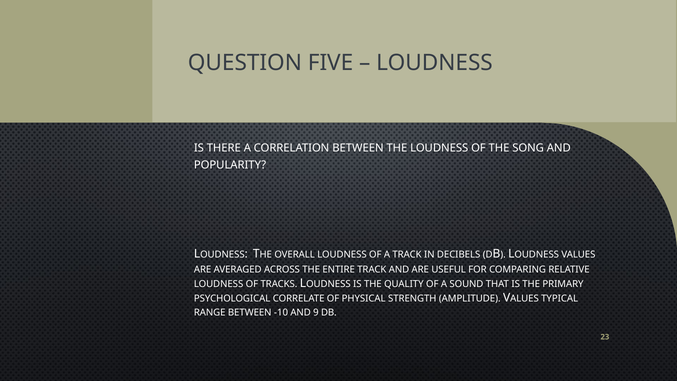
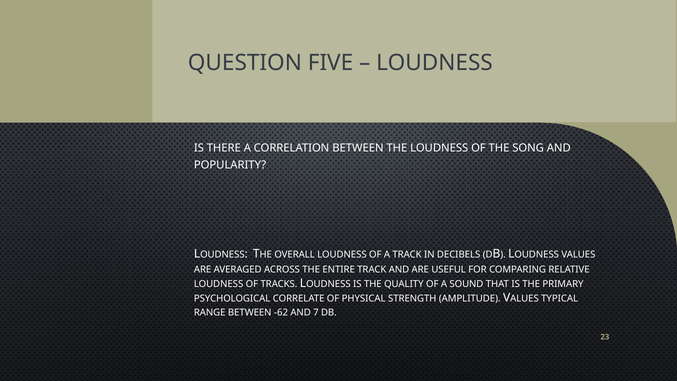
-10: -10 -> -62
9: 9 -> 7
